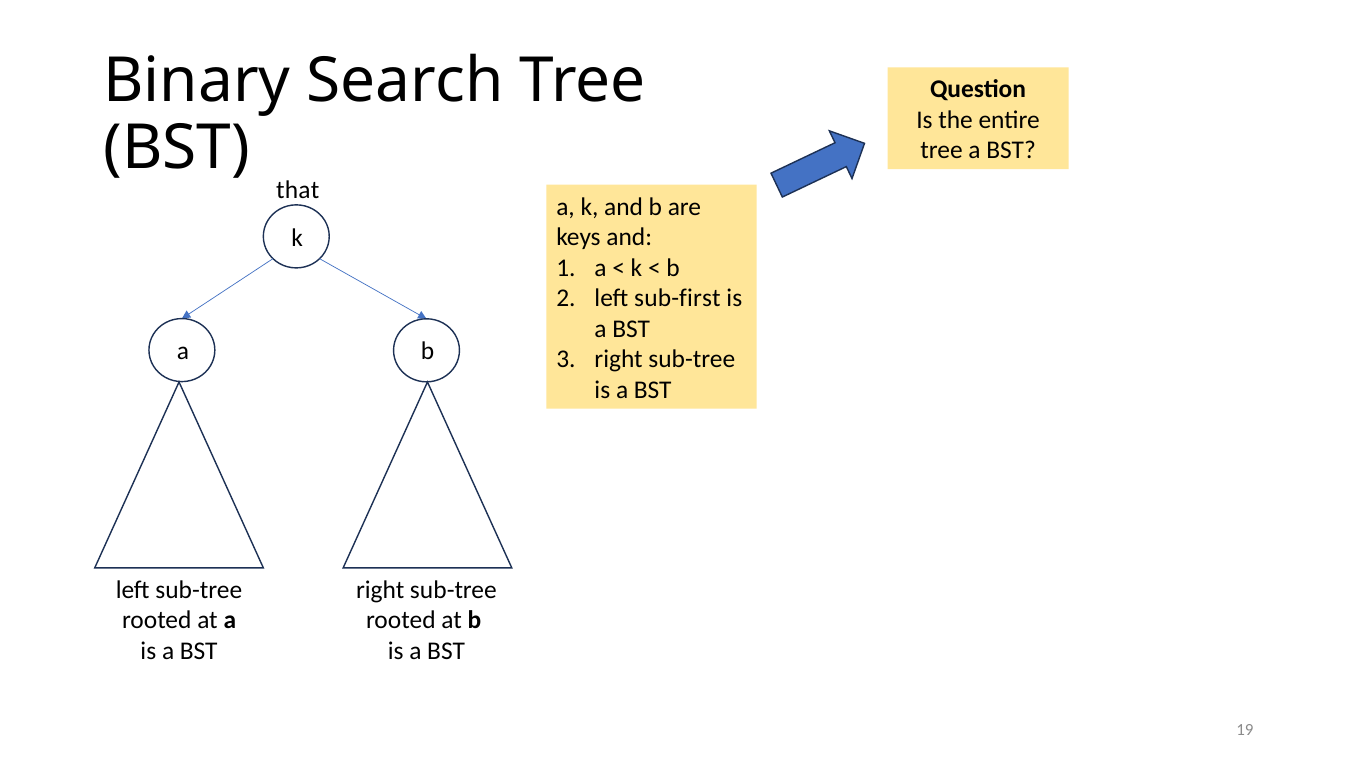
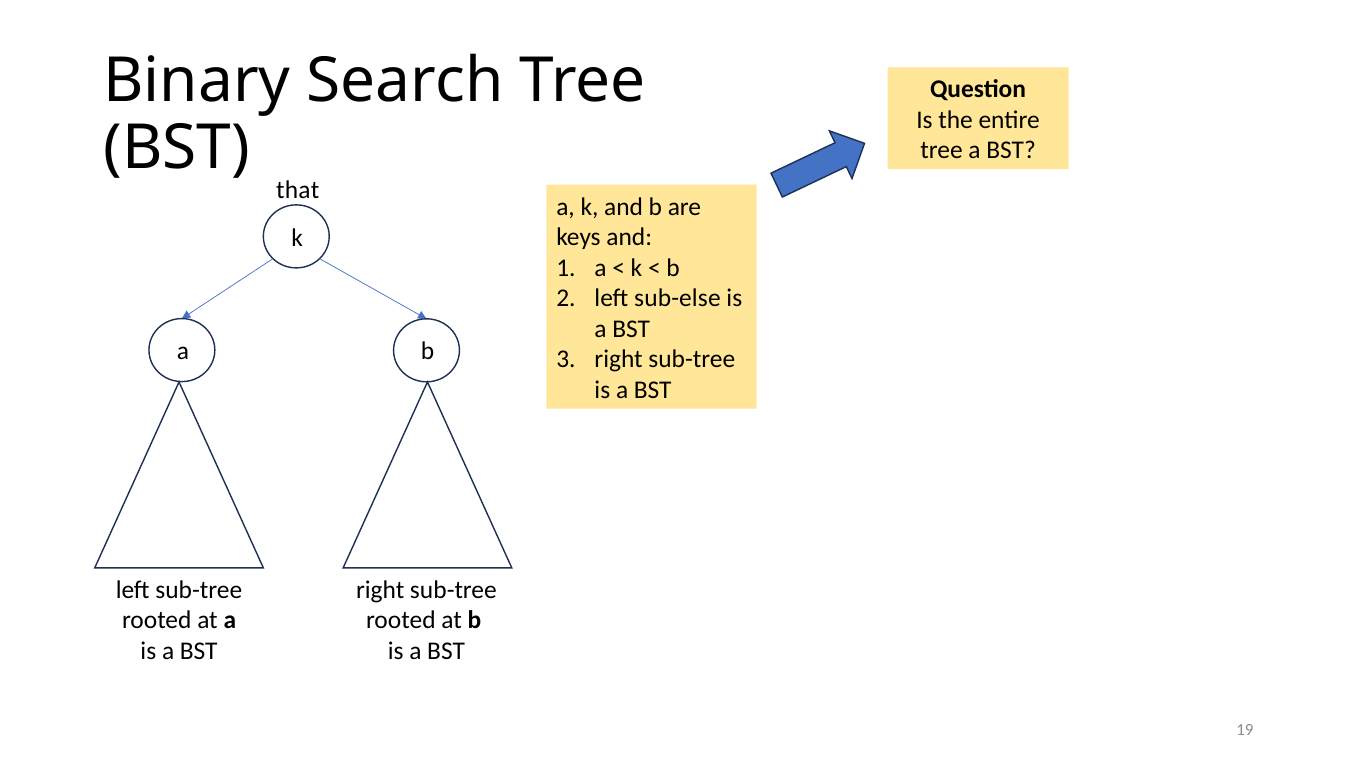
sub-first: sub-first -> sub-else
